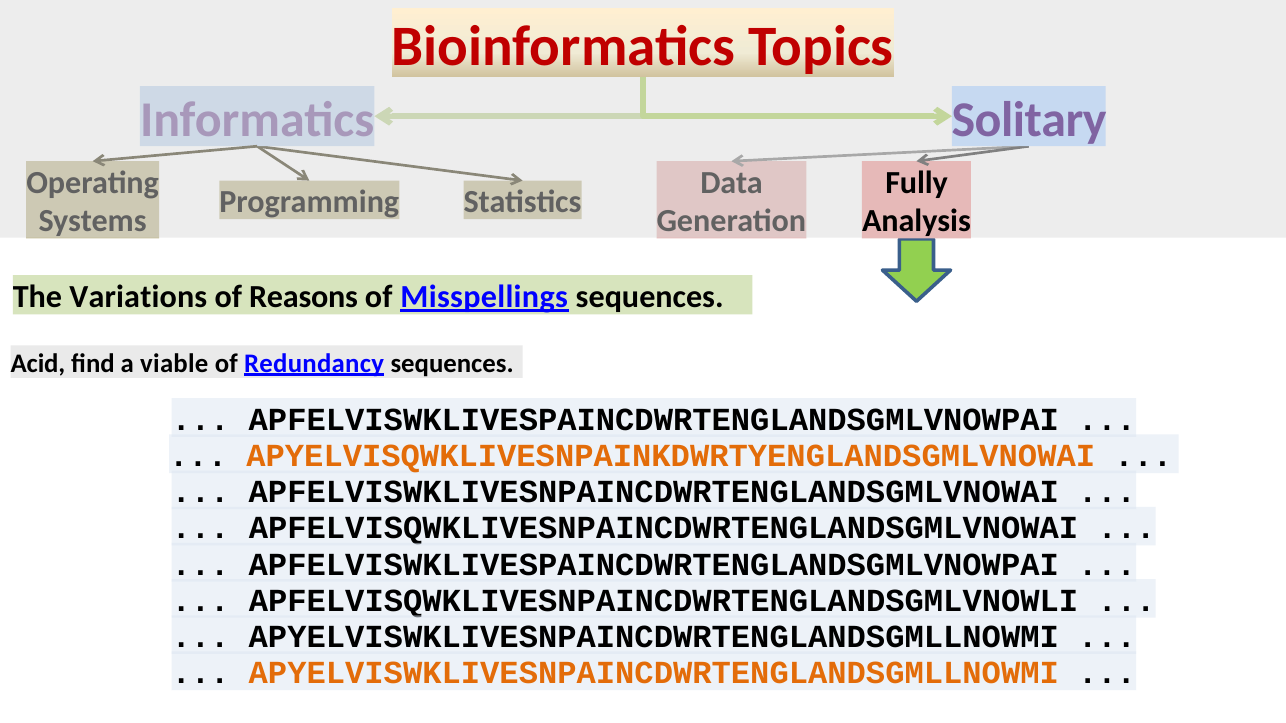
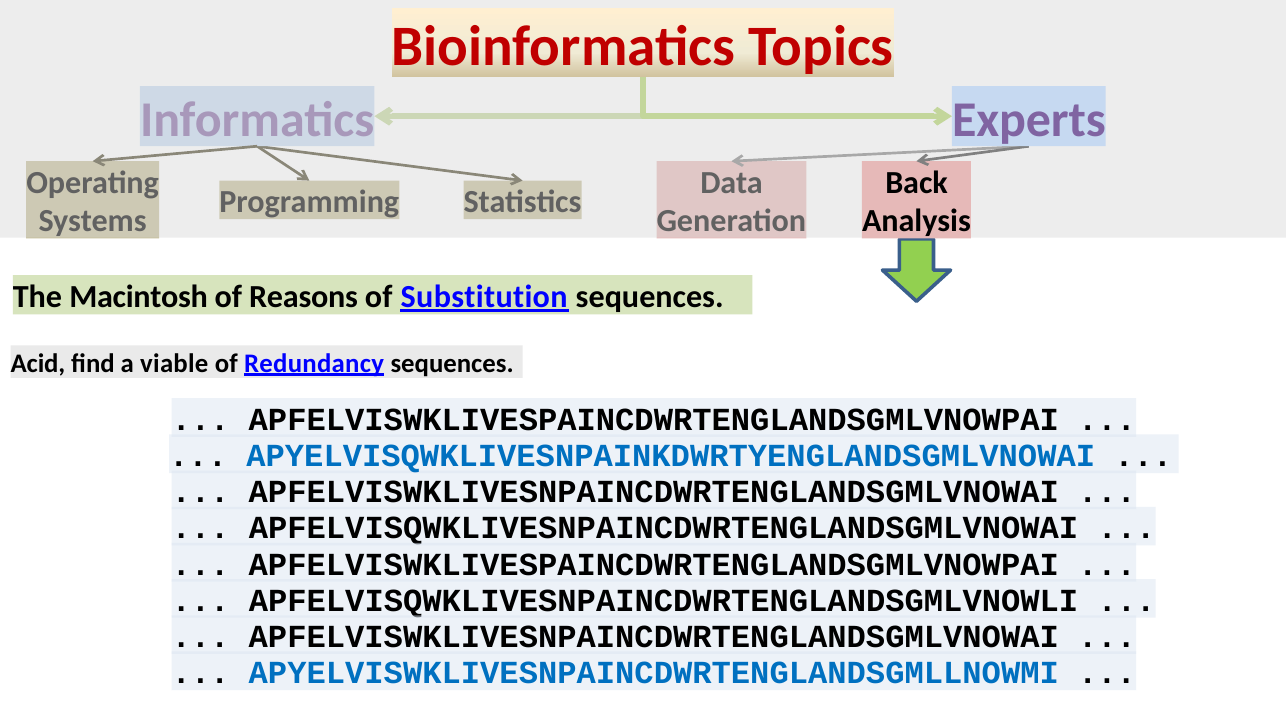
Solitary: Solitary -> Experts
Fully: Fully -> Back
Variations: Variations -> Macintosh
Misspellings: Misspellings -> Substitution
APYELVISQWKLIVESNPAINKDWRTYENGLANDSGMLVNOWAI colour: orange -> blue
APYELVISWKLIVESNPAINCDWRTENGLANDSGMLLNOWMI at (654, 637): APYELVISWKLIVESNPAINCDWRTENGLANDSGMLLNOWMI -> APFELVISWKLIVESNPAINCDWRTENGLANDSGMLVNOWAI
APYELVISWKLIVESNPAINCDWRTENGLANDSGMLLNOWMI at (654, 673) colour: orange -> blue
